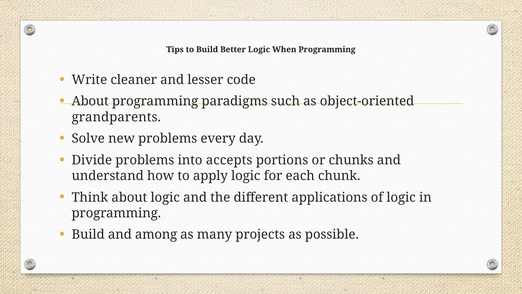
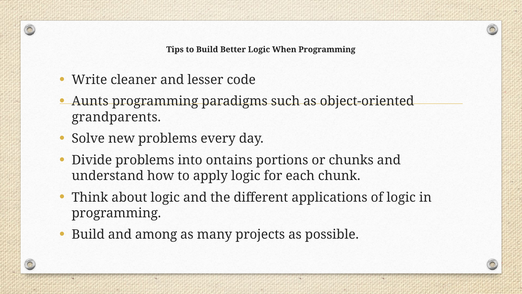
About at (90, 101): About -> Aunts
accepts: accepts -> ontains
